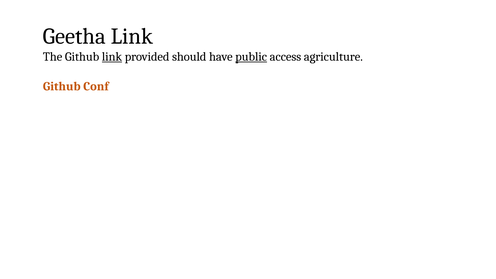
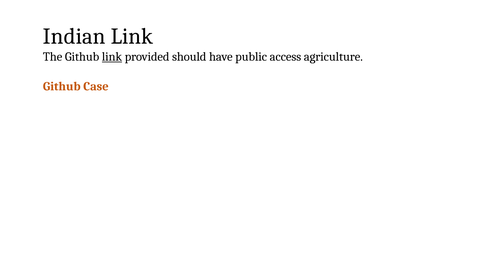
Geetha: Geetha -> Indian
public underline: present -> none
Conf: Conf -> Case
